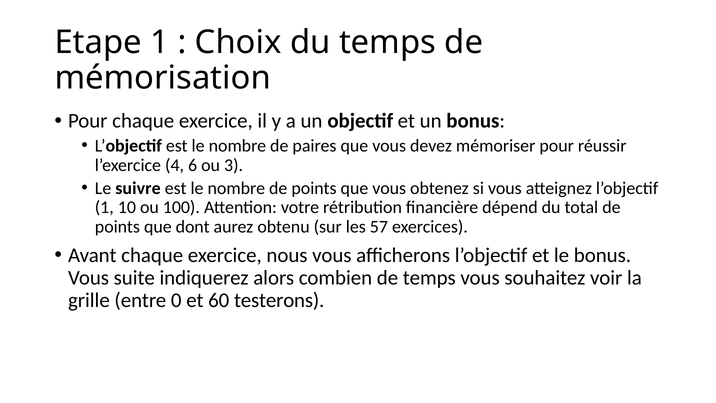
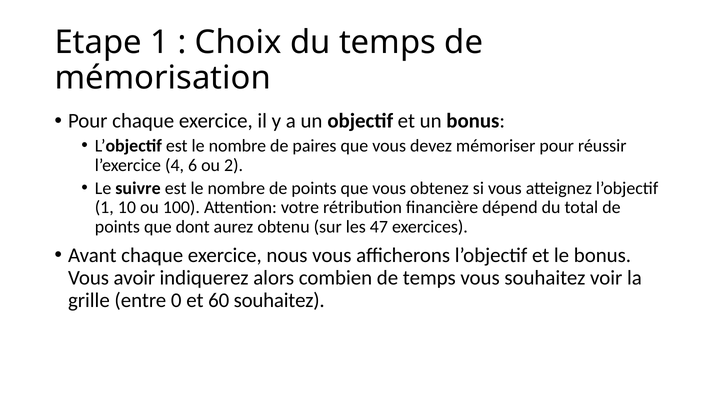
3: 3 -> 2
57: 57 -> 47
suite: suite -> avoir
60 testerons: testerons -> souhaitez
